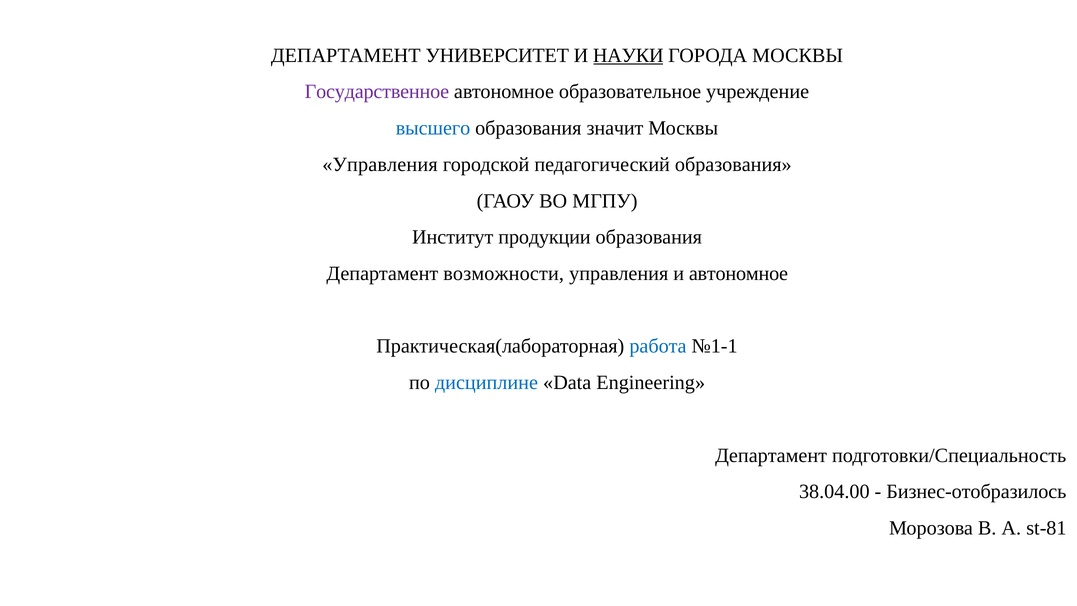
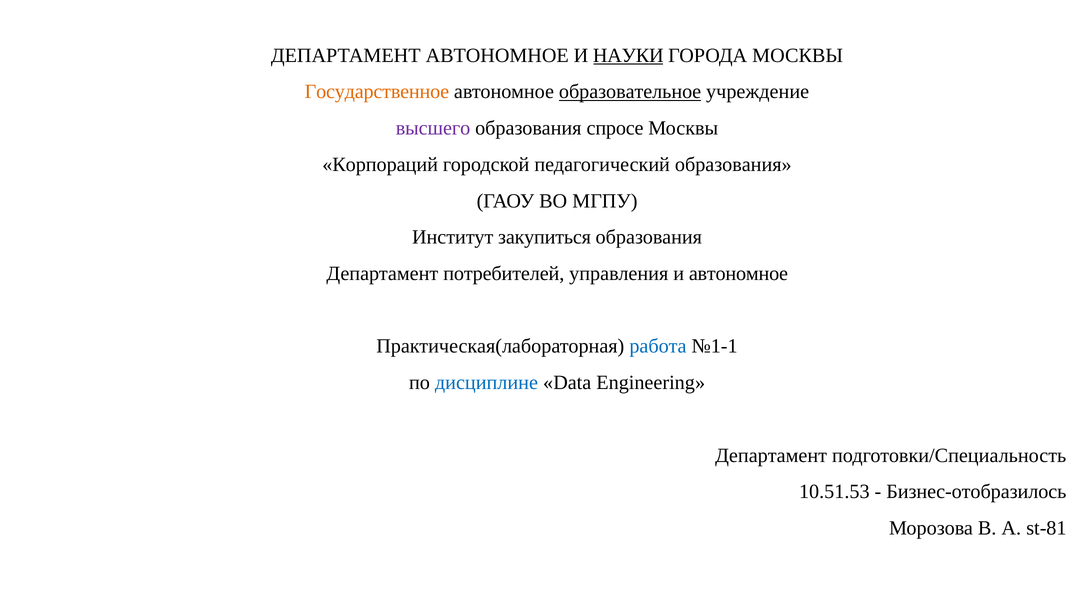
ДЕПАРТАМЕНТ УНИВЕРСИТЕТ: УНИВЕРСИТЕТ -> АВТОНОМНОЕ
Государственное colour: purple -> orange
образовательное underline: none -> present
высшего colour: blue -> purple
значит: значит -> спросе
Управления at (380, 164): Управления -> Корпораций
продукции: продукции -> закупиться
возможности: возможности -> потребителей
38.04.00: 38.04.00 -> 10.51.53
